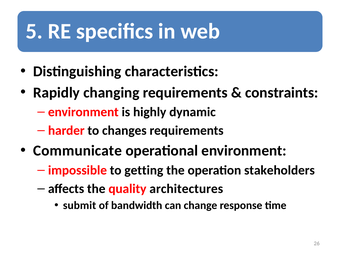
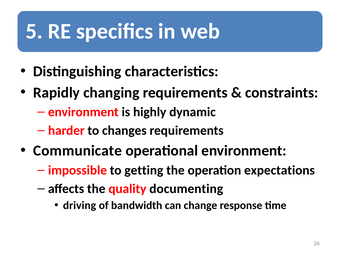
stakeholders: stakeholders -> expectations
architectures: architectures -> documenting
submit: submit -> driving
